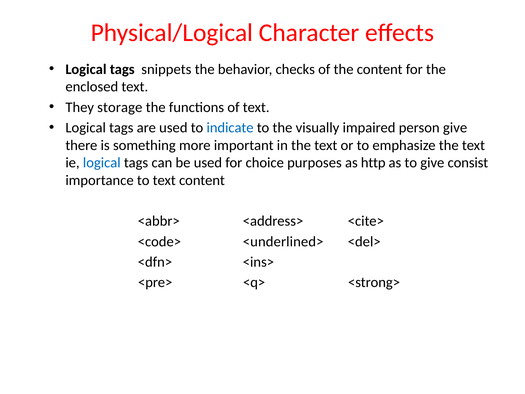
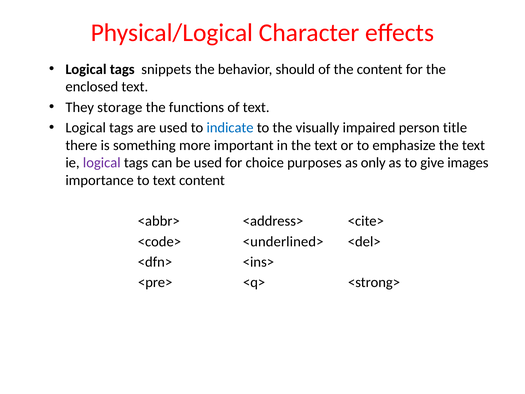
checks: checks -> should
person give: give -> title
logical at (102, 163) colour: blue -> purple
http: http -> only
consist: consist -> images
